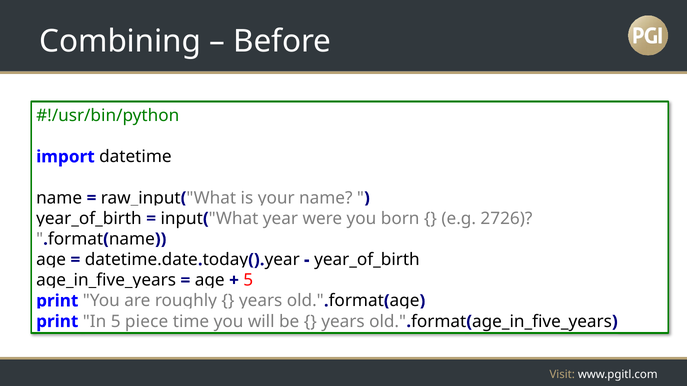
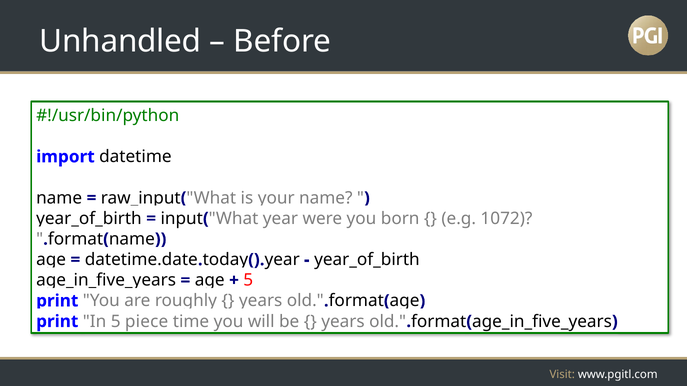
Combining: Combining -> Unhandled
2726: 2726 -> 1072
